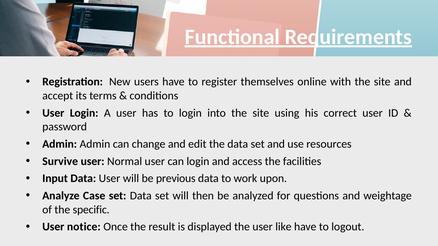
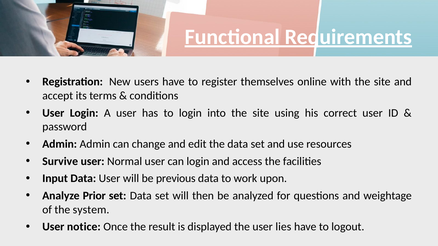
Case: Case -> Prior
specific: specific -> system
like: like -> lies
